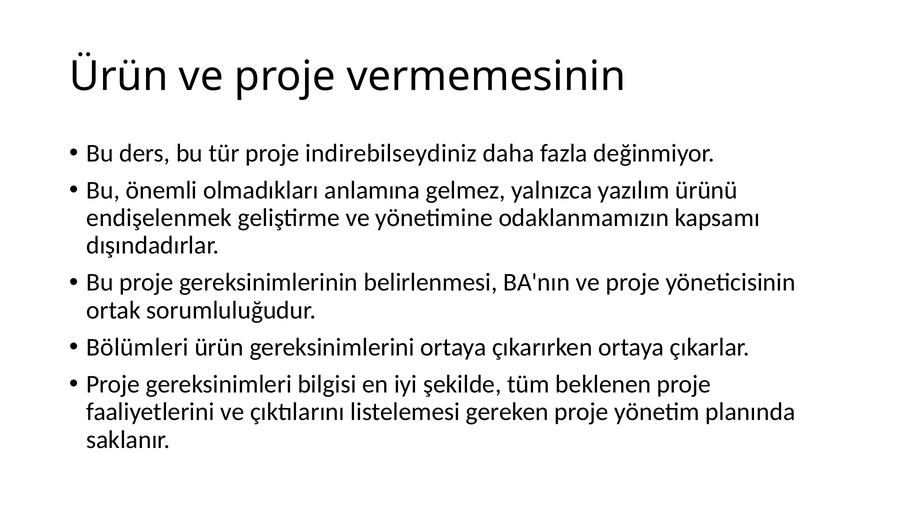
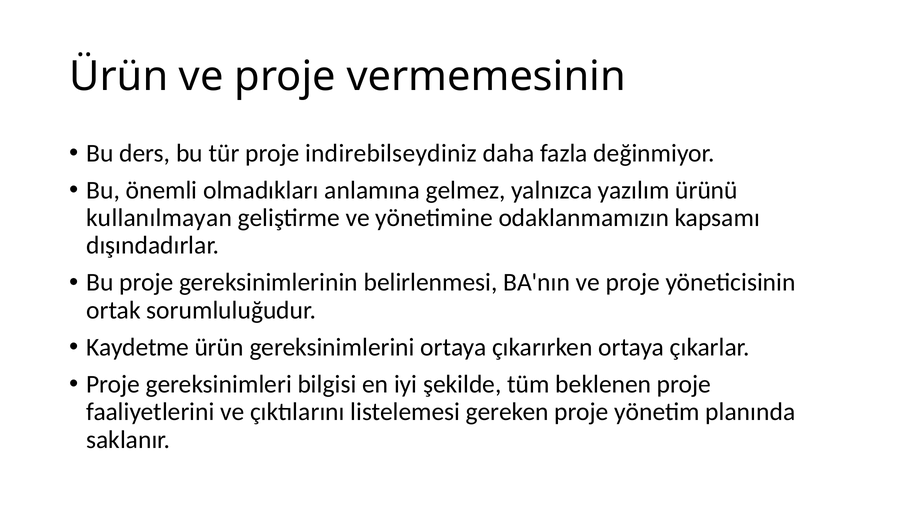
endişelenmek: endişelenmek -> kullanılmayan
Bölümleri: Bölümleri -> Kaydetme
